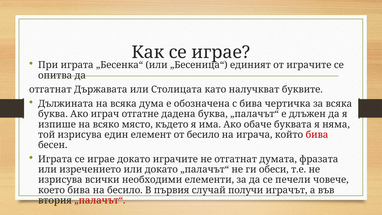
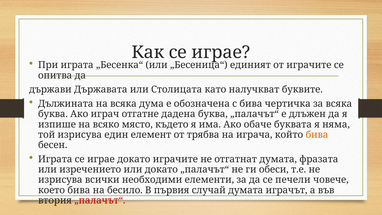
отгатнат at (50, 90): отгатнат -> държави
от бесило: бесило -> трябва
бива at (317, 135) colour: red -> orange
случай получи: получи -> думата
